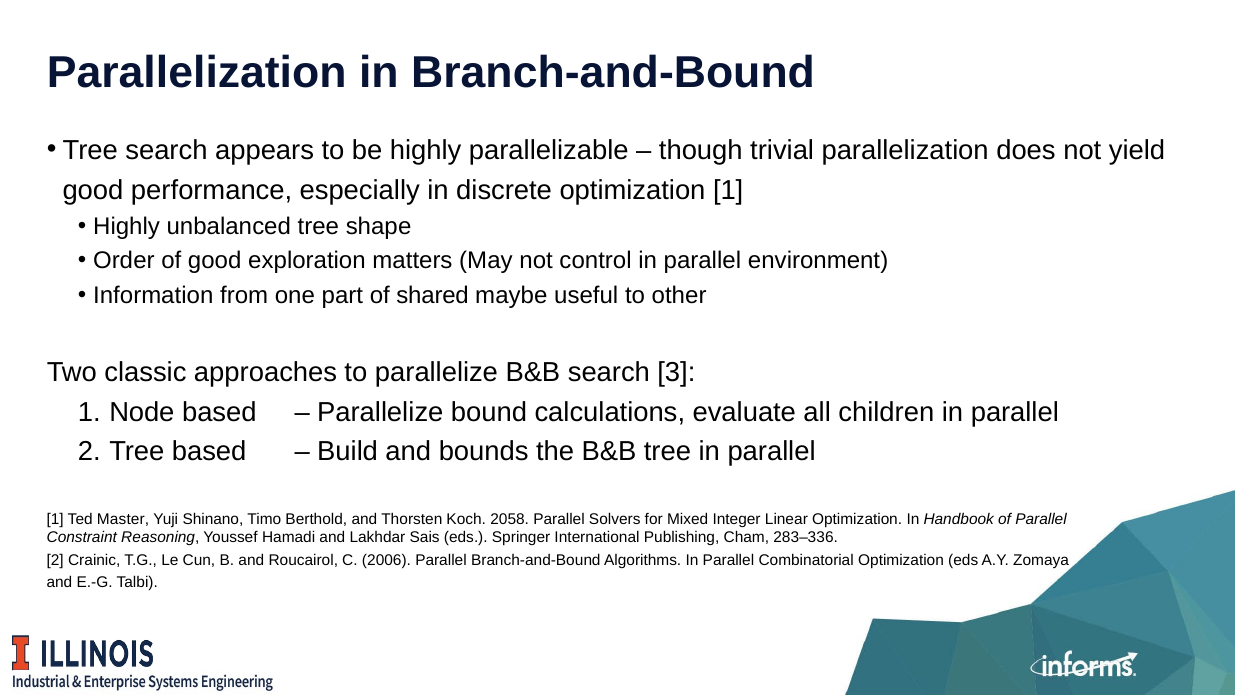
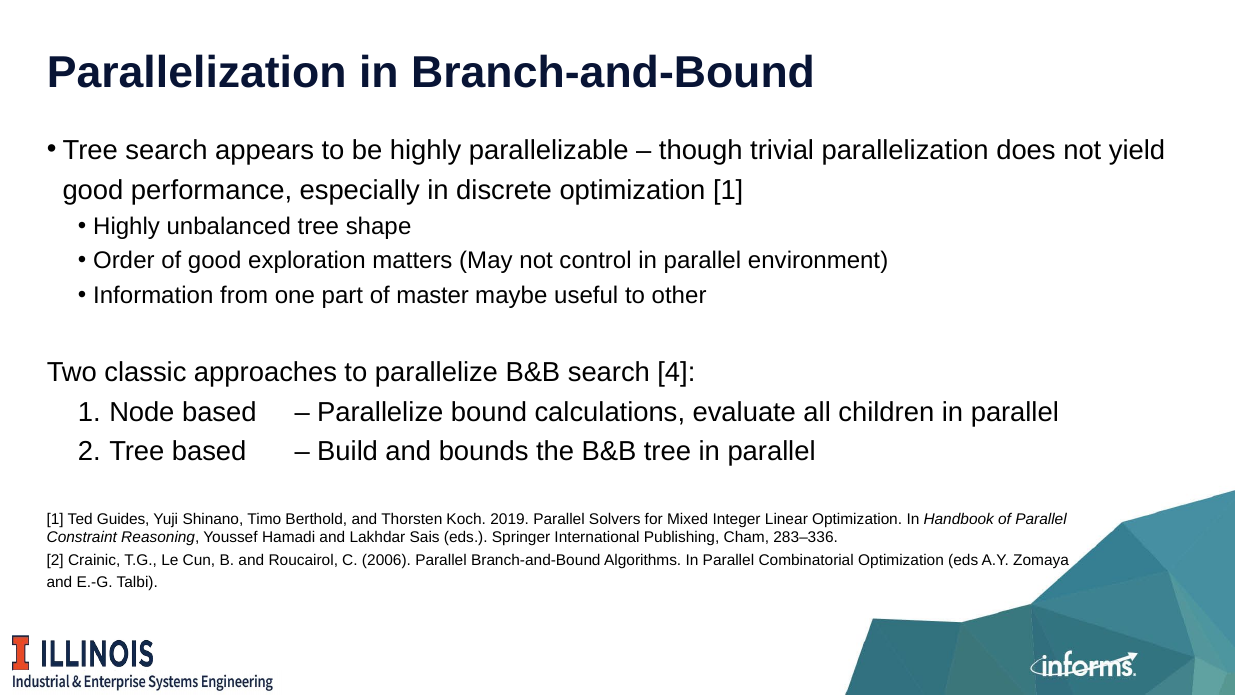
shared: shared -> master
3: 3 -> 4
Master: Master -> Guides
2058: 2058 -> 2019
